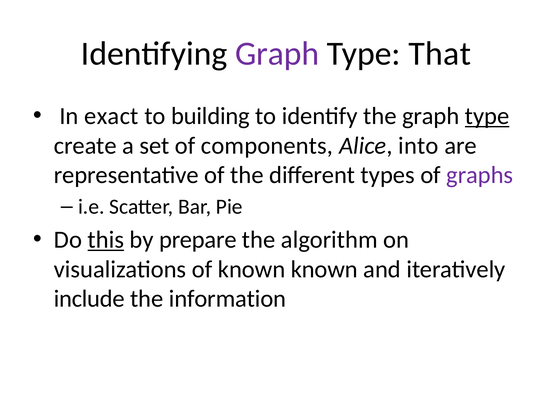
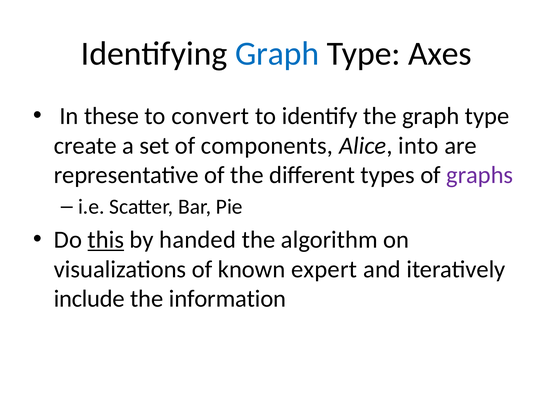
Graph at (277, 54) colour: purple -> blue
That: That -> Axes
exact: exact -> these
building: building -> convert
type at (487, 116) underline: present -> none
prepare: prepare -> handed
known known: known -> expert
